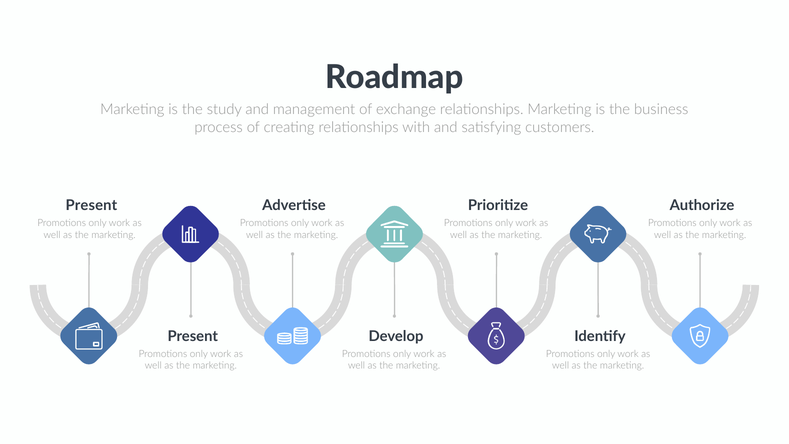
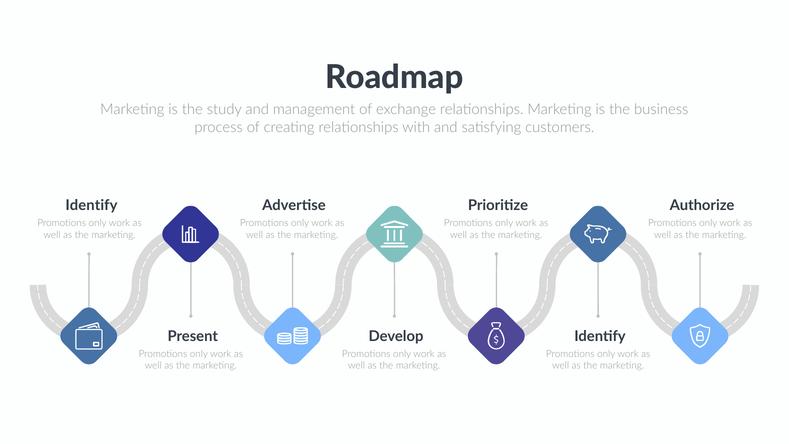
Present at (91, 205): Present -> Identify
